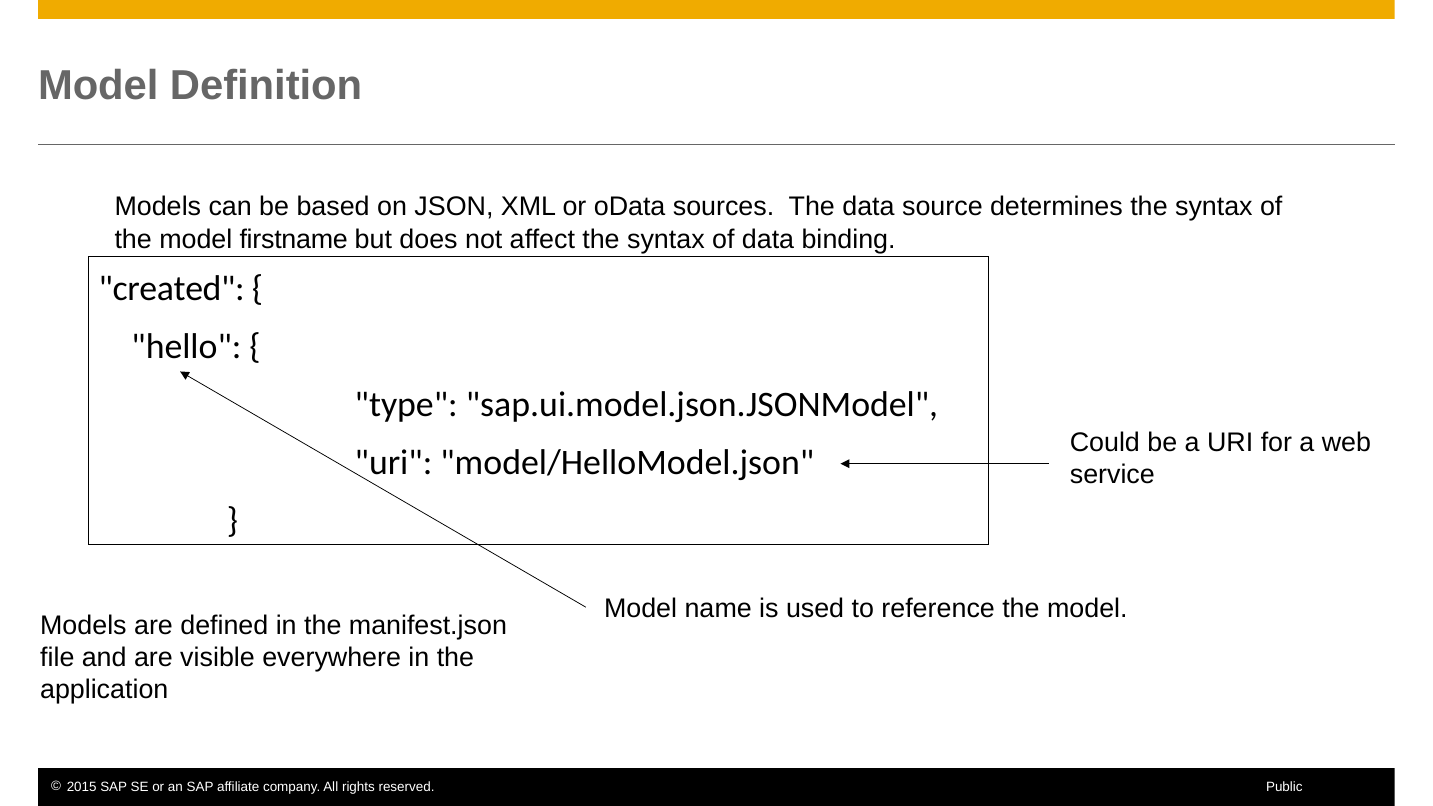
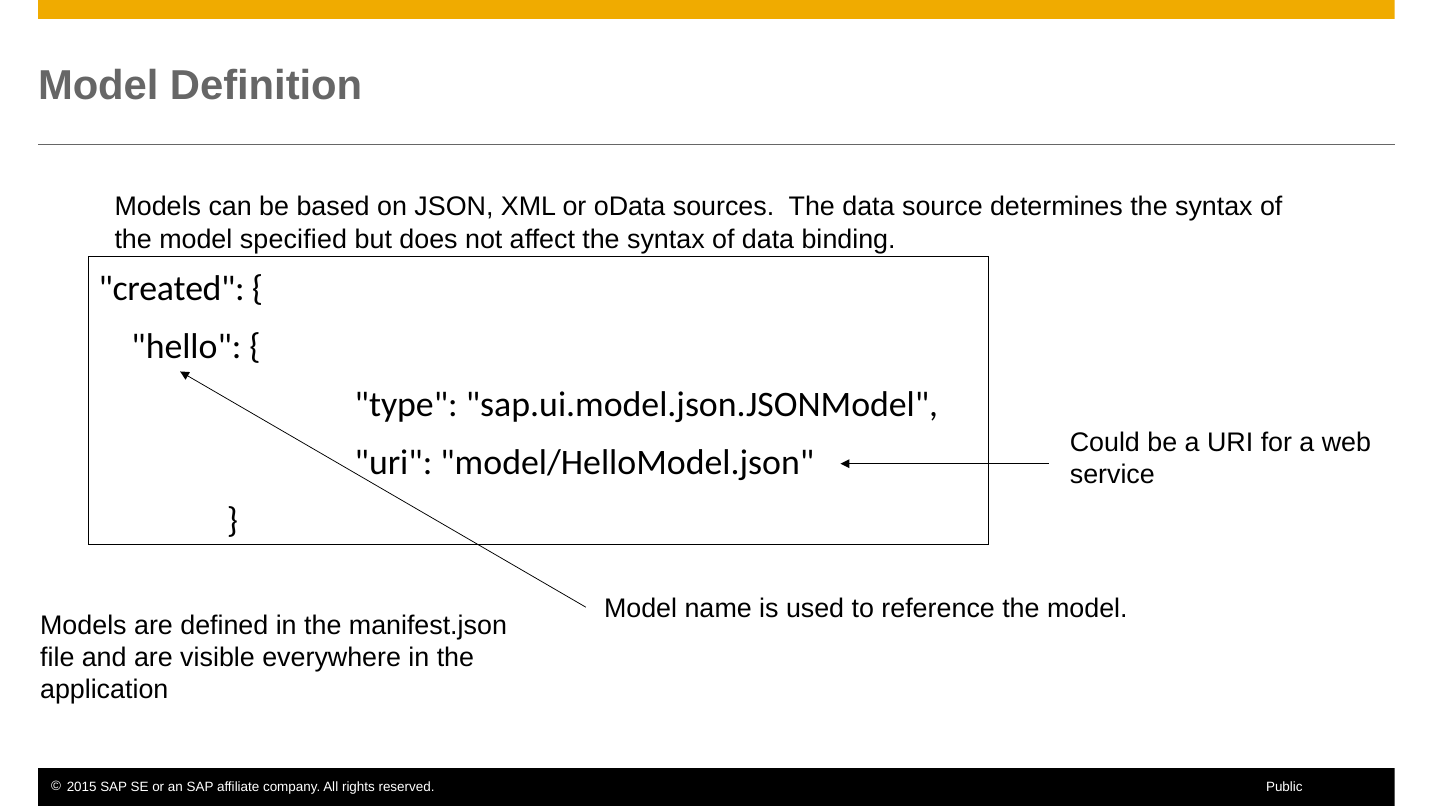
firstname: firstname -> specified
